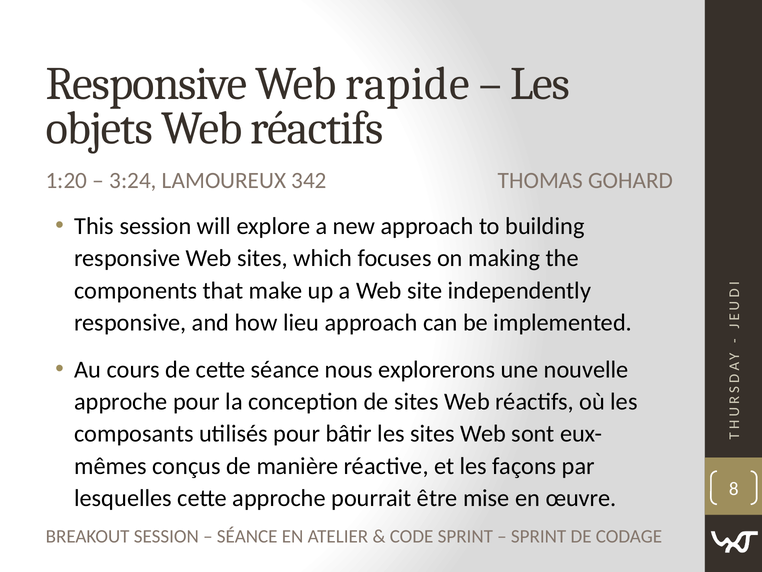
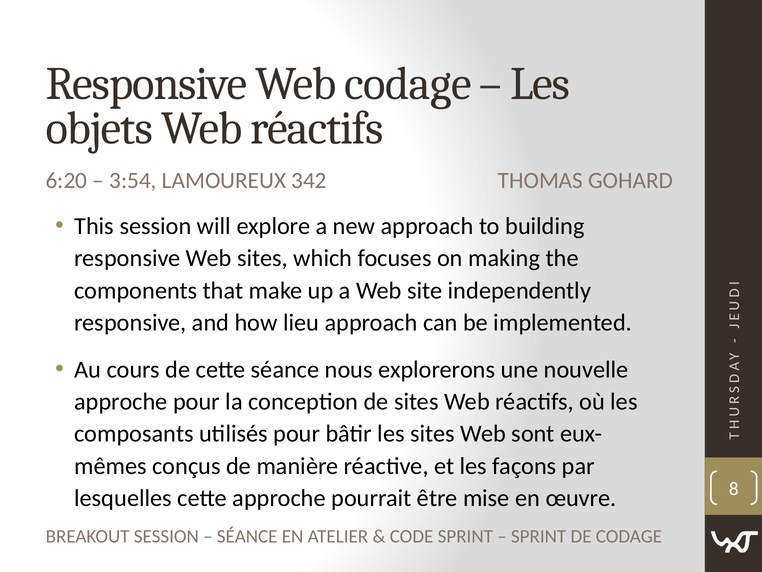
Web rapide: rapide -> codage
1:20: 1:20 -> 6:20
3:24: 3:24 -> 3:54
